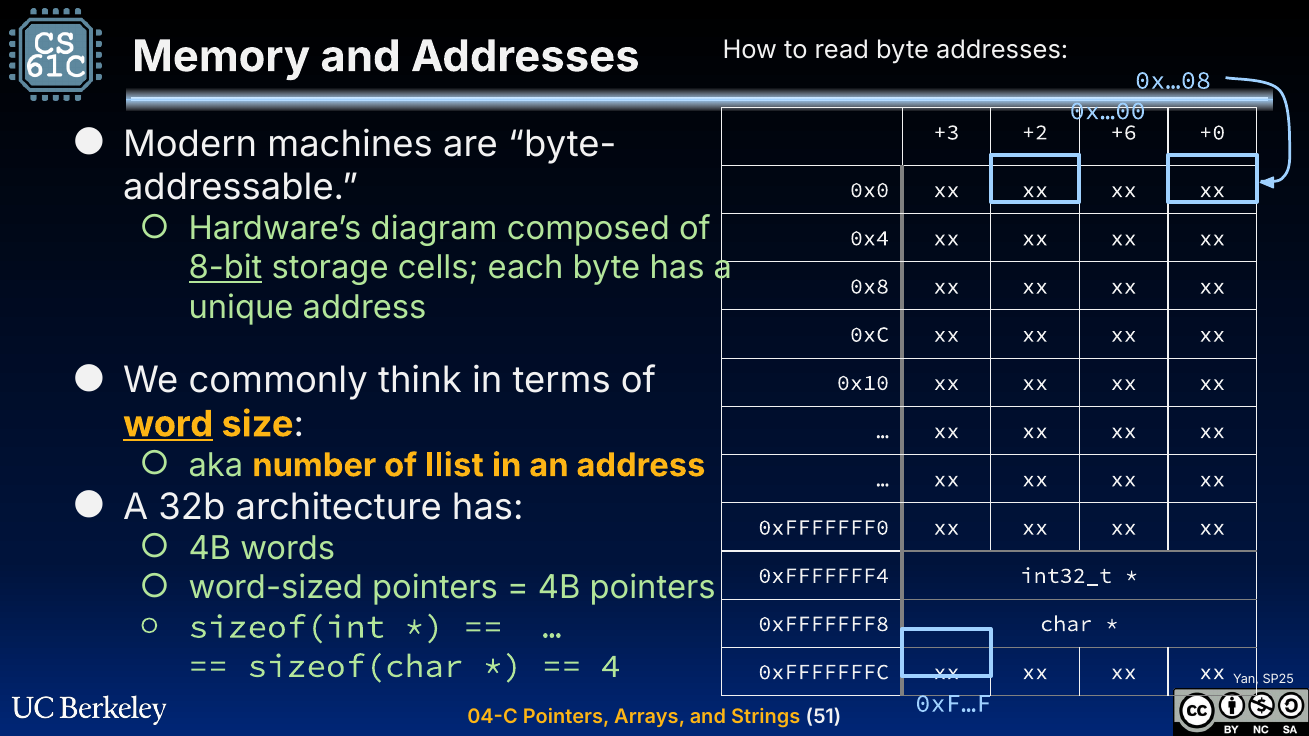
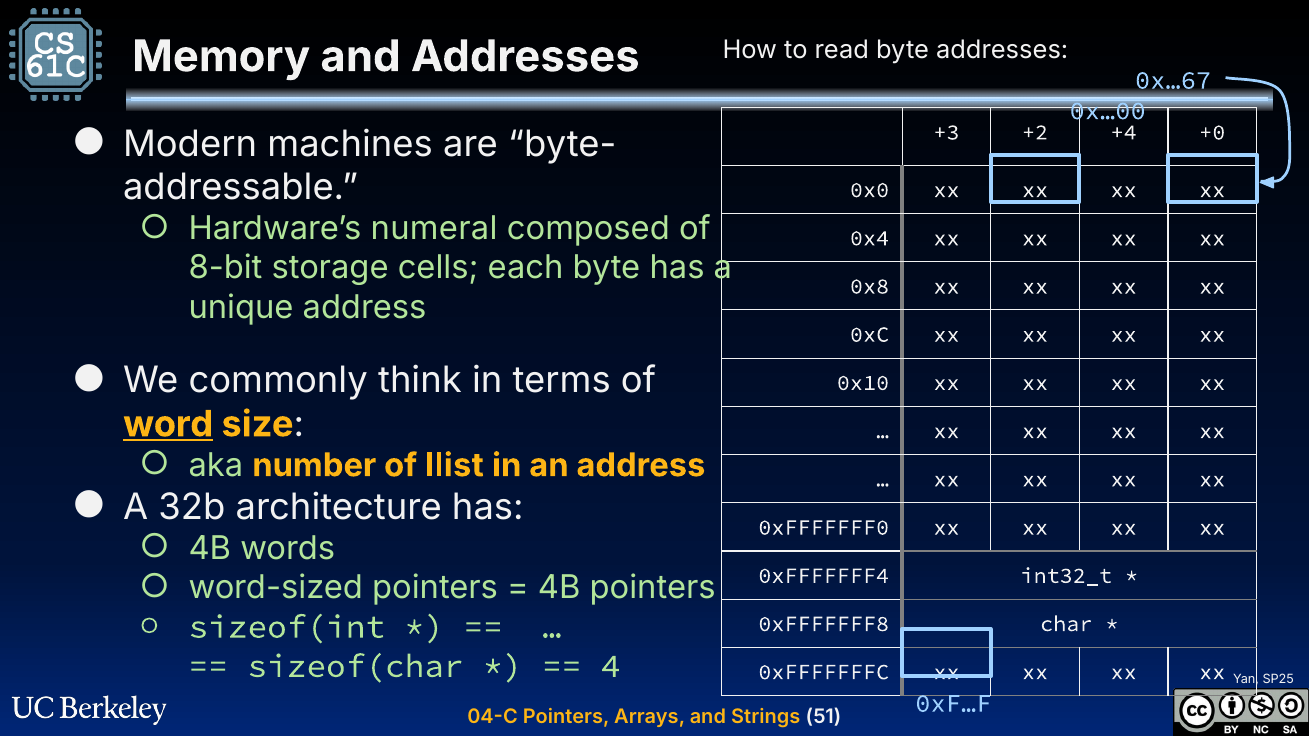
0x…08: 0x…08 -> 0x…67
+6: +6 -> +4
diagram: diagram -> numeral
8-bit underline: present -> none
